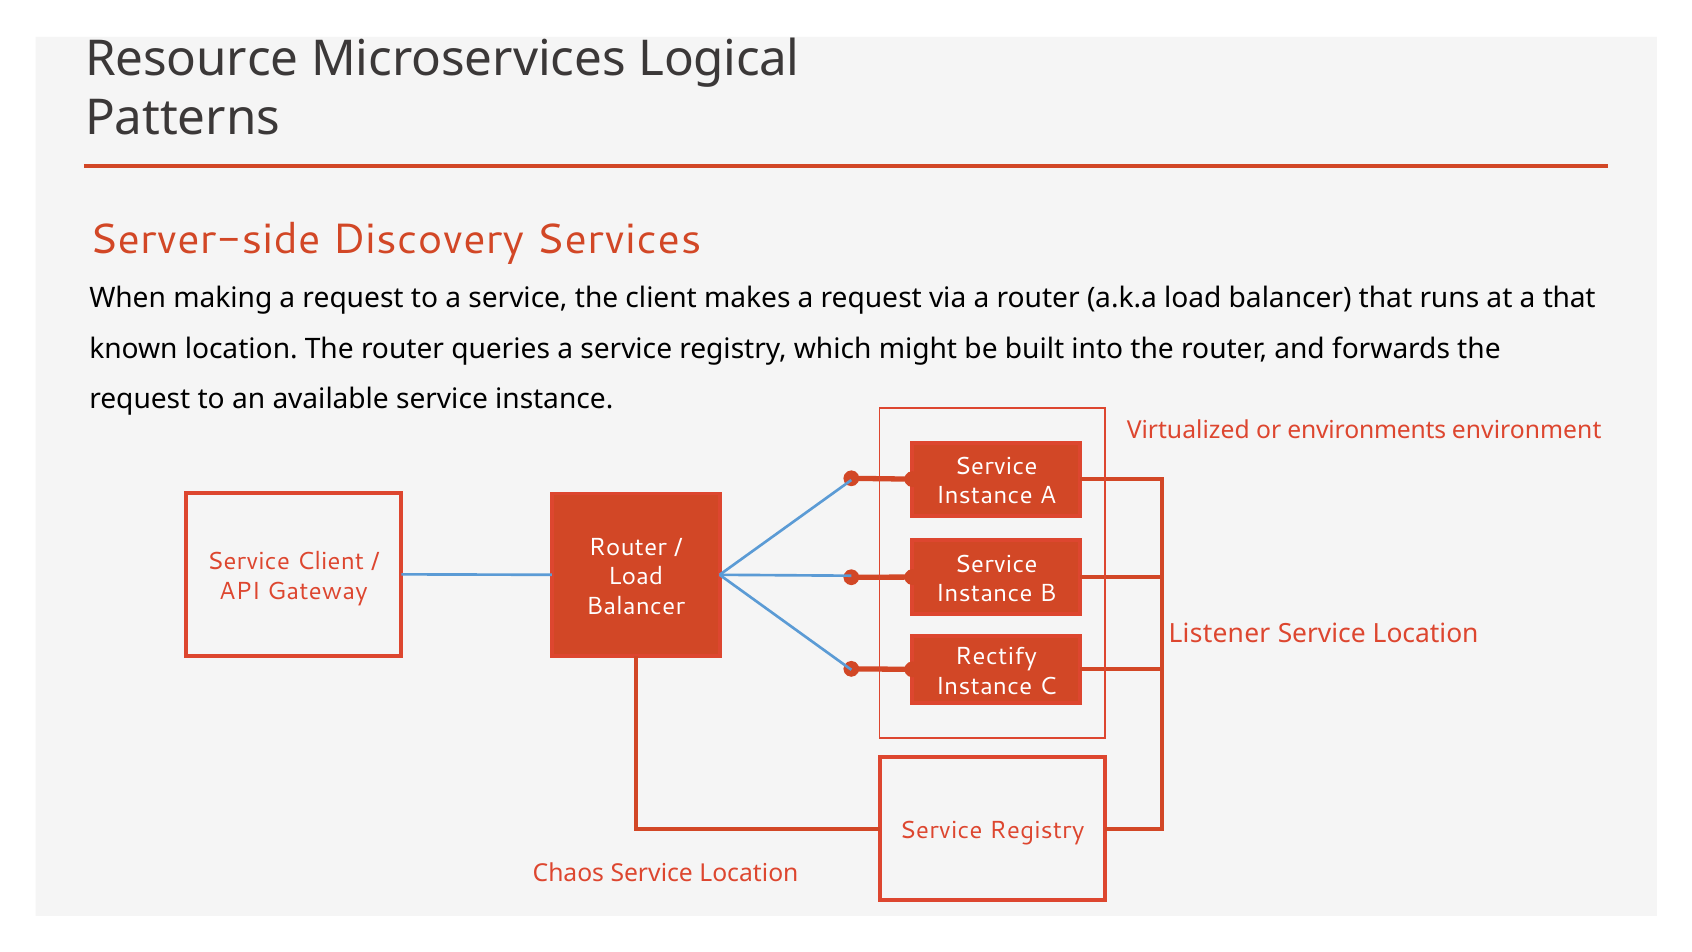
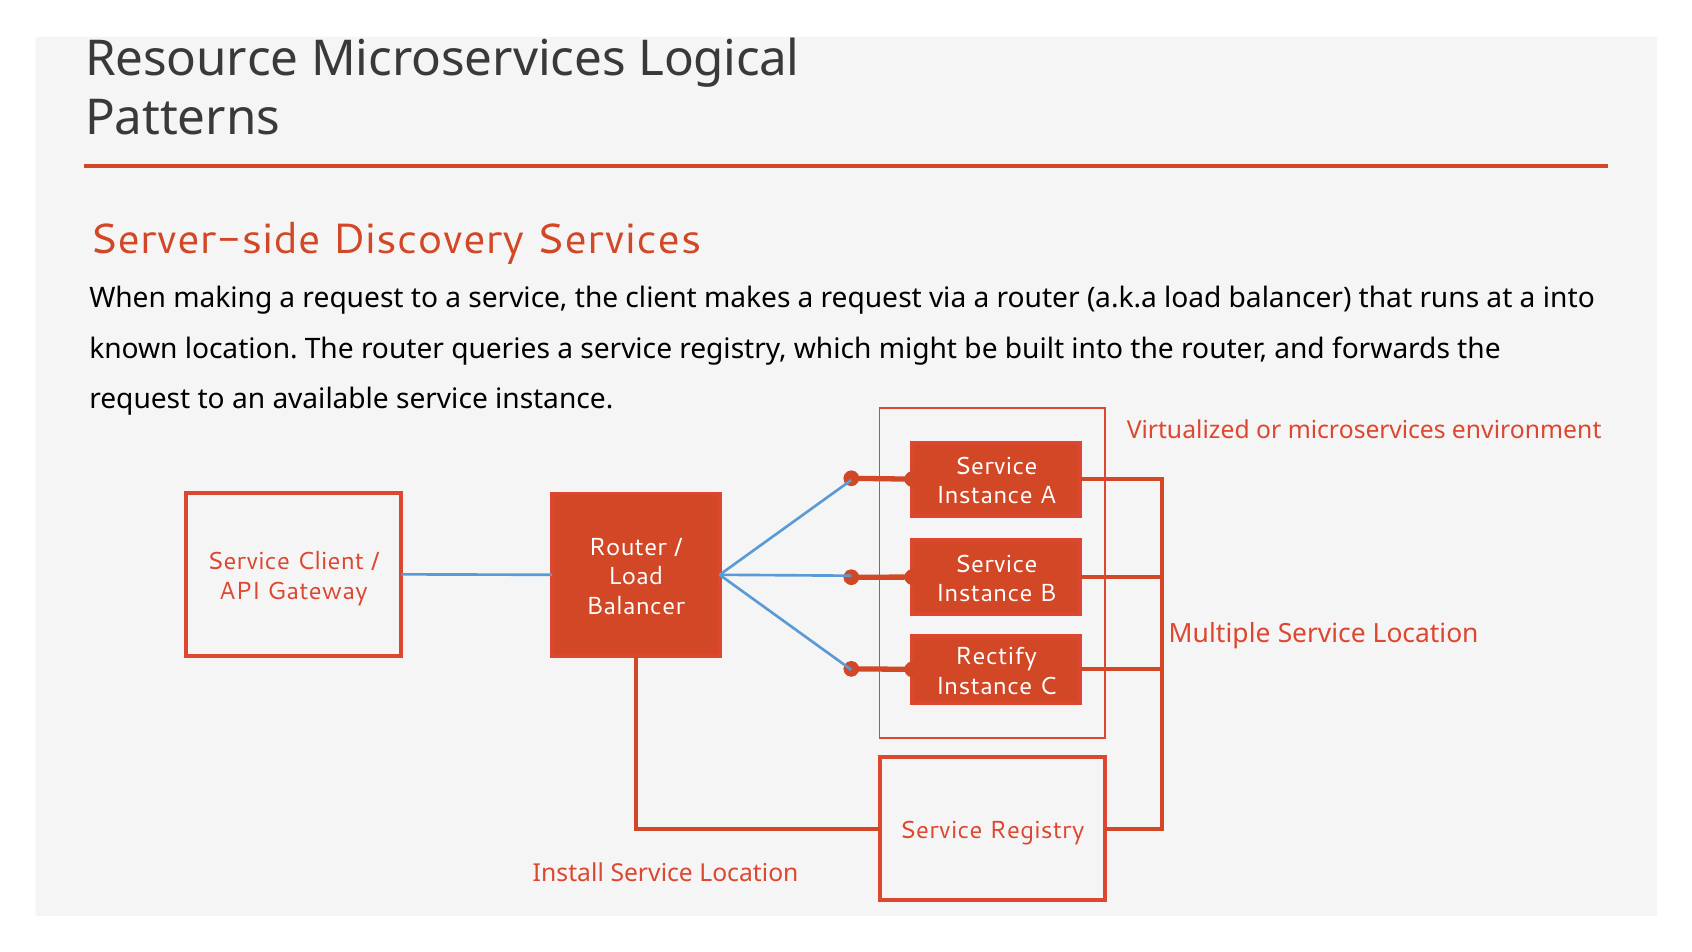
a that: that -> into
or environments: environments -> microservices
Listener: Listener -> Multiple
Chaos: Chaos -> Install
